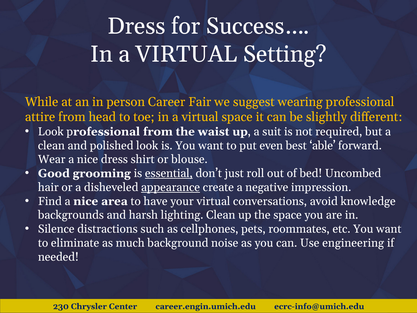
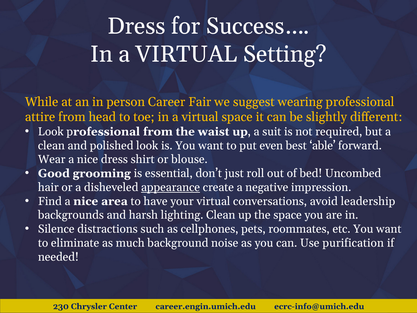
essential underline: present -> none
knowledge: knowledge -> leadership
engineering: engineering -> purification
